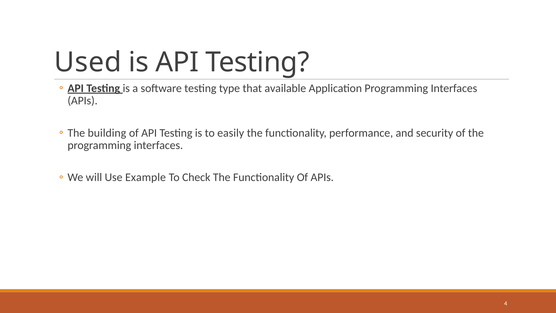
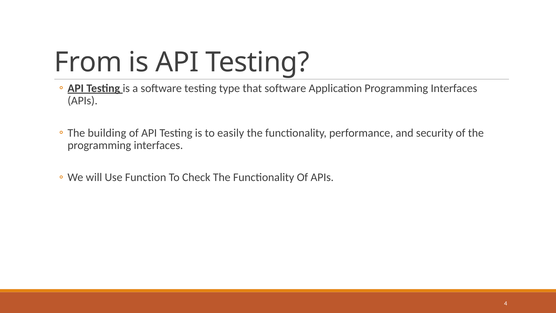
Used: Used -> From
that available: available -> software
Example: Example -> Function
